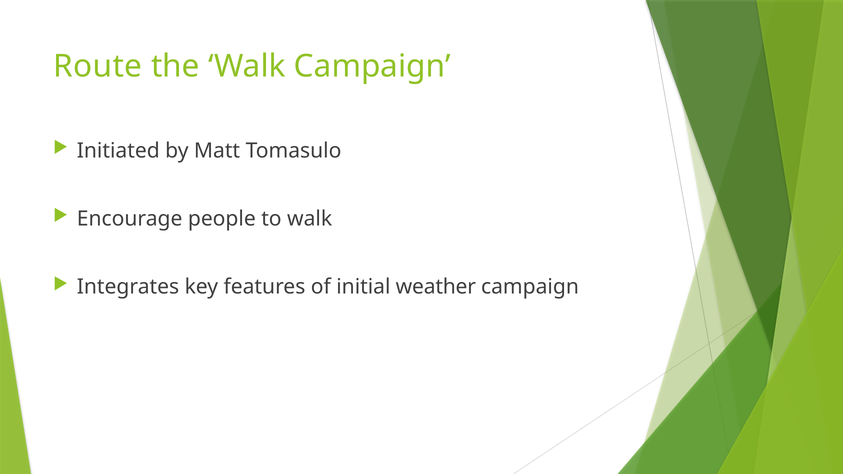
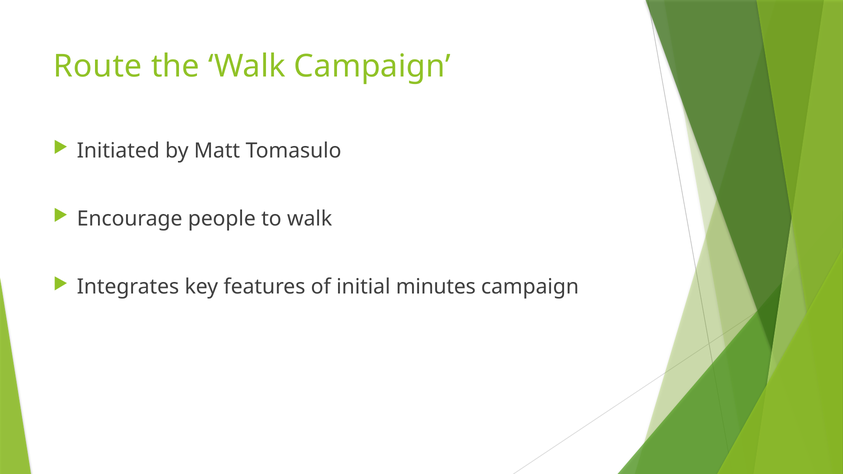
weather: weather -> minutes
